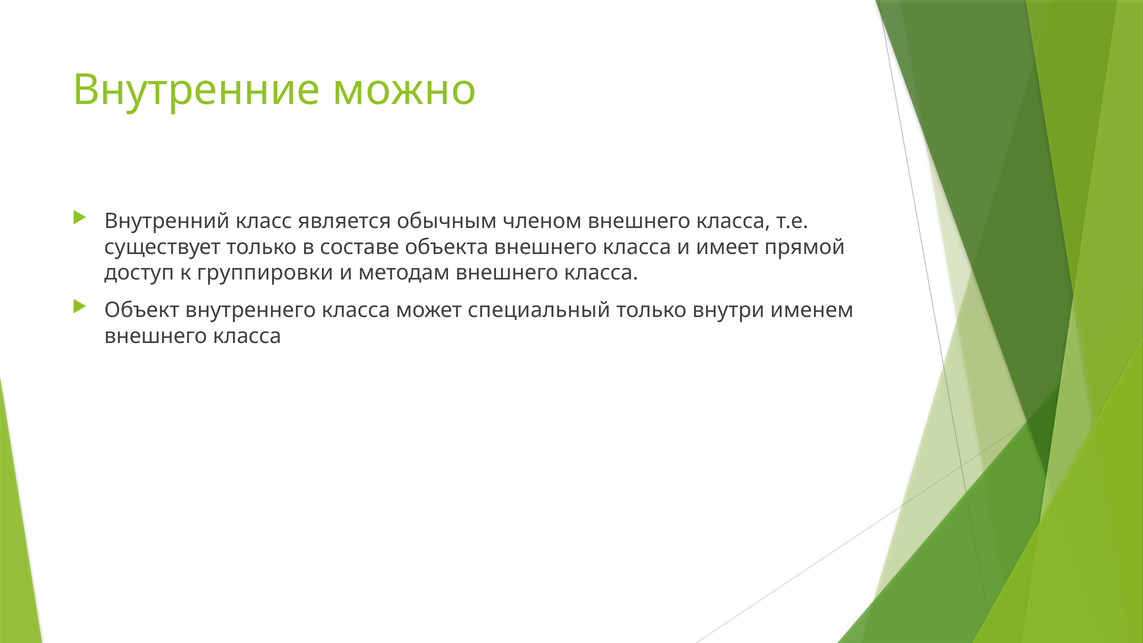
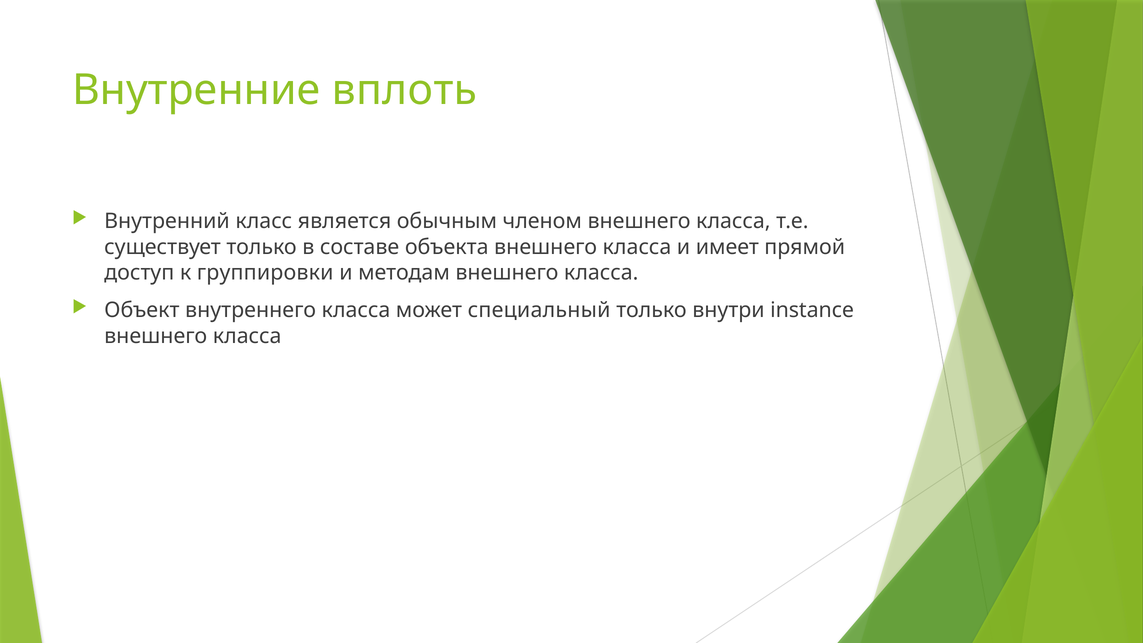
можно: можно -> вплоть
именем: именем -> instance
